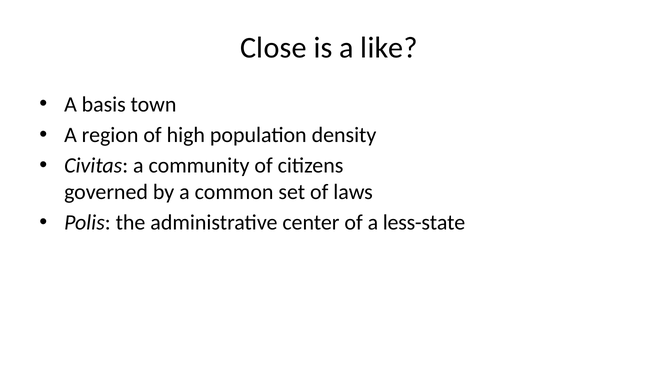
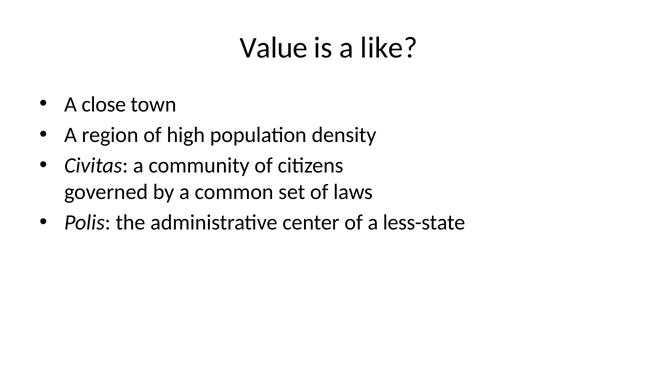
Close: Close -> Value
basis: basis -> close
